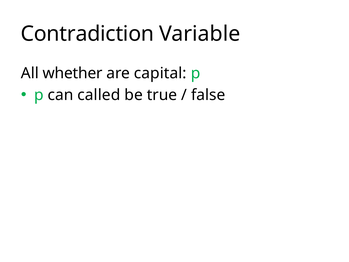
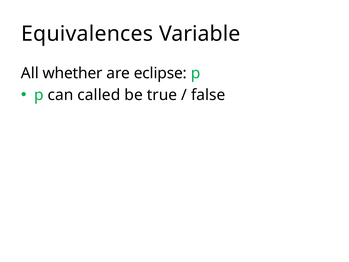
Contradiction: Contradiction -> Equivalences
capital: capital -> eclipse
